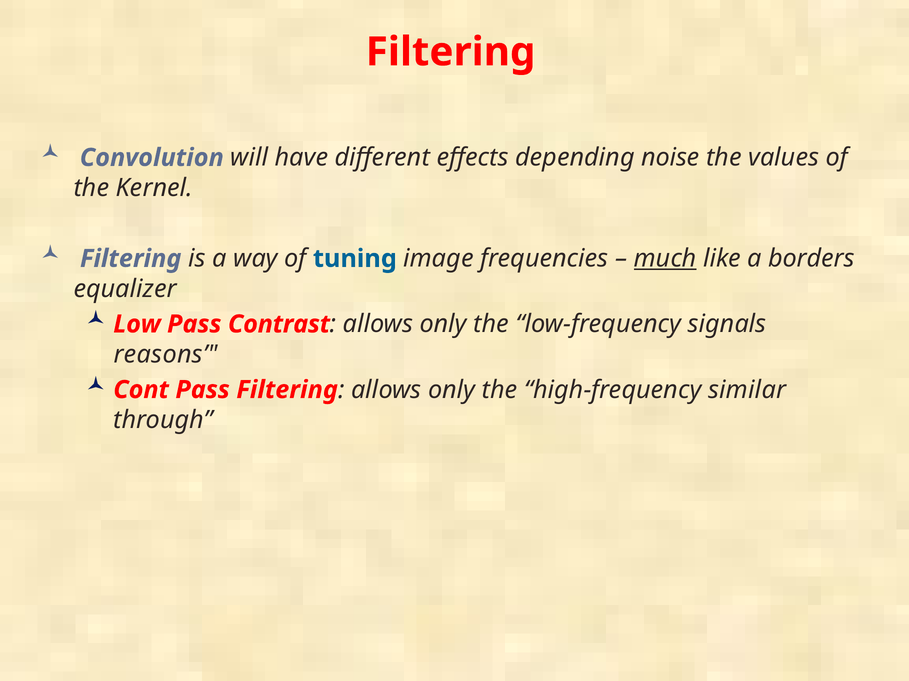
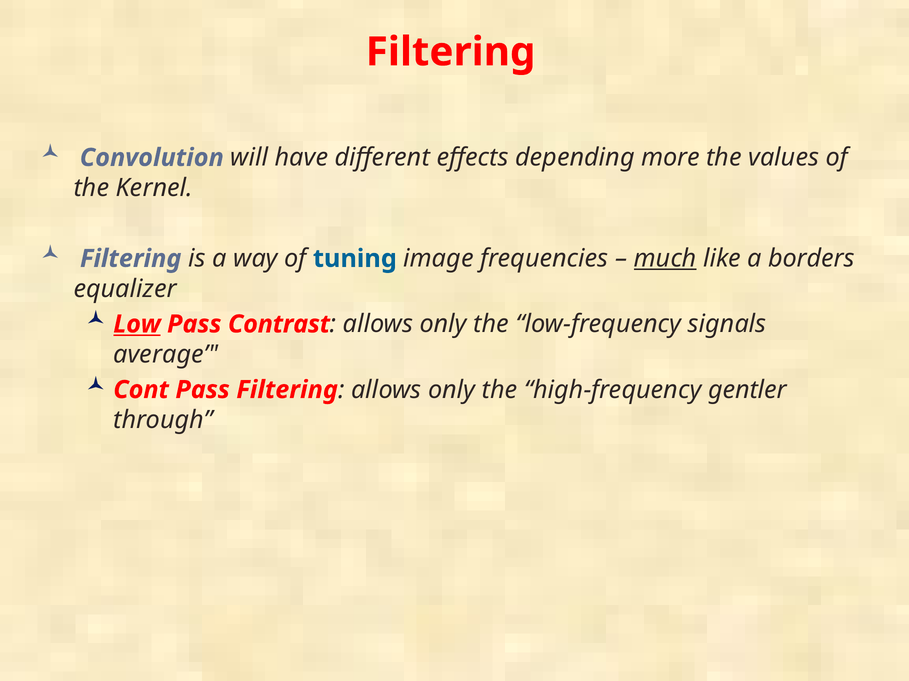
noise: noise -> more
Low underline: none -> present
reasons: reasons -> average
similar: similar -> gentler
